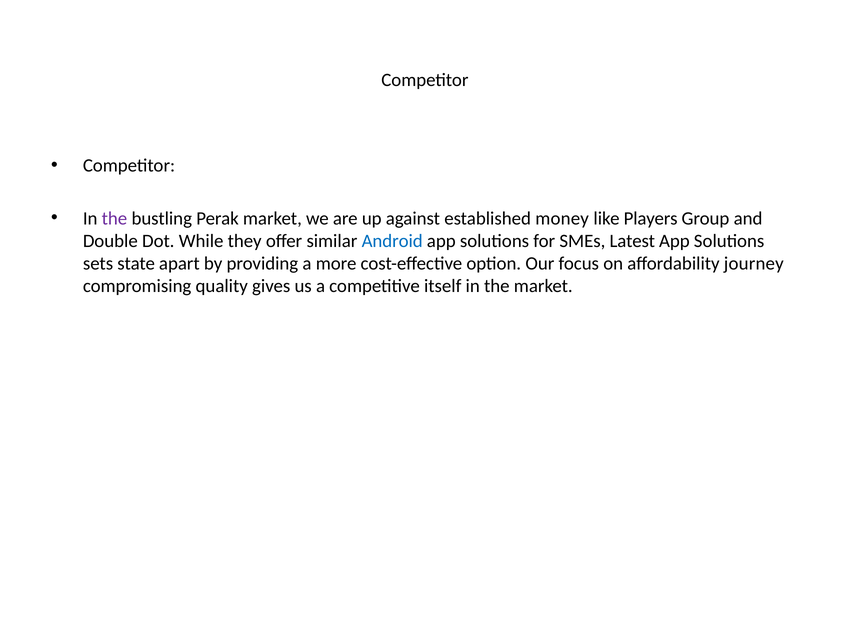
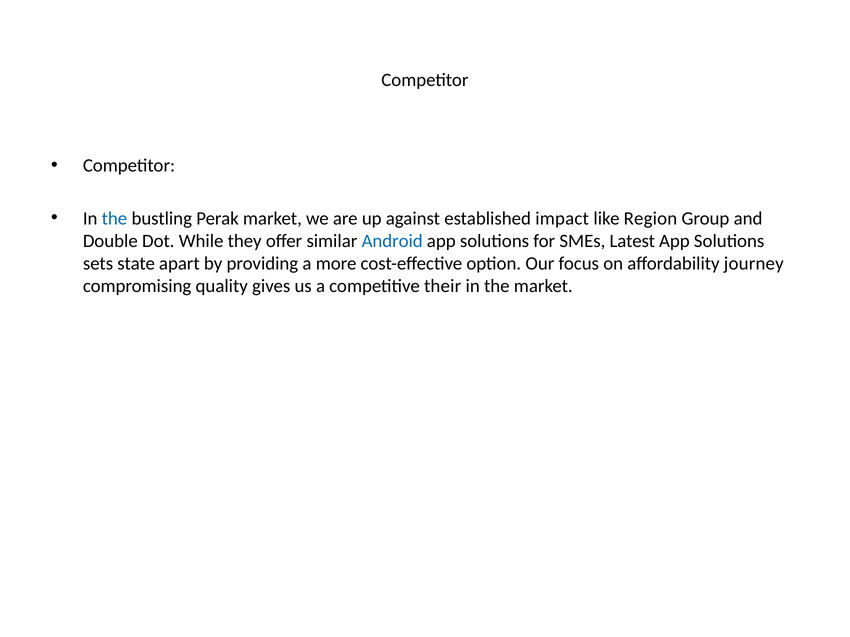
the at (114, 219) colour: purple -> blue
money: money -> impact
Players: Players -> Region
itself: itself -> their
